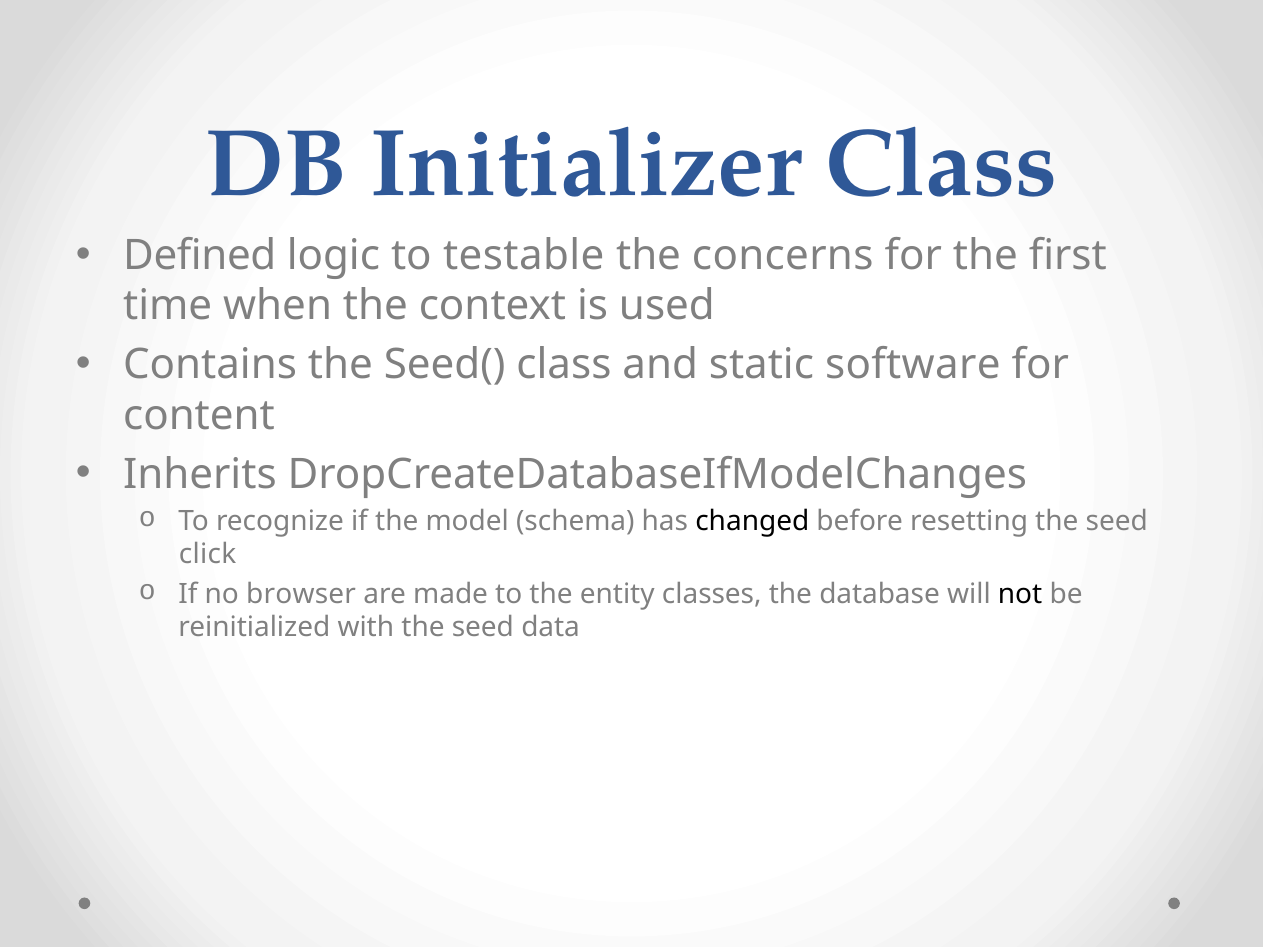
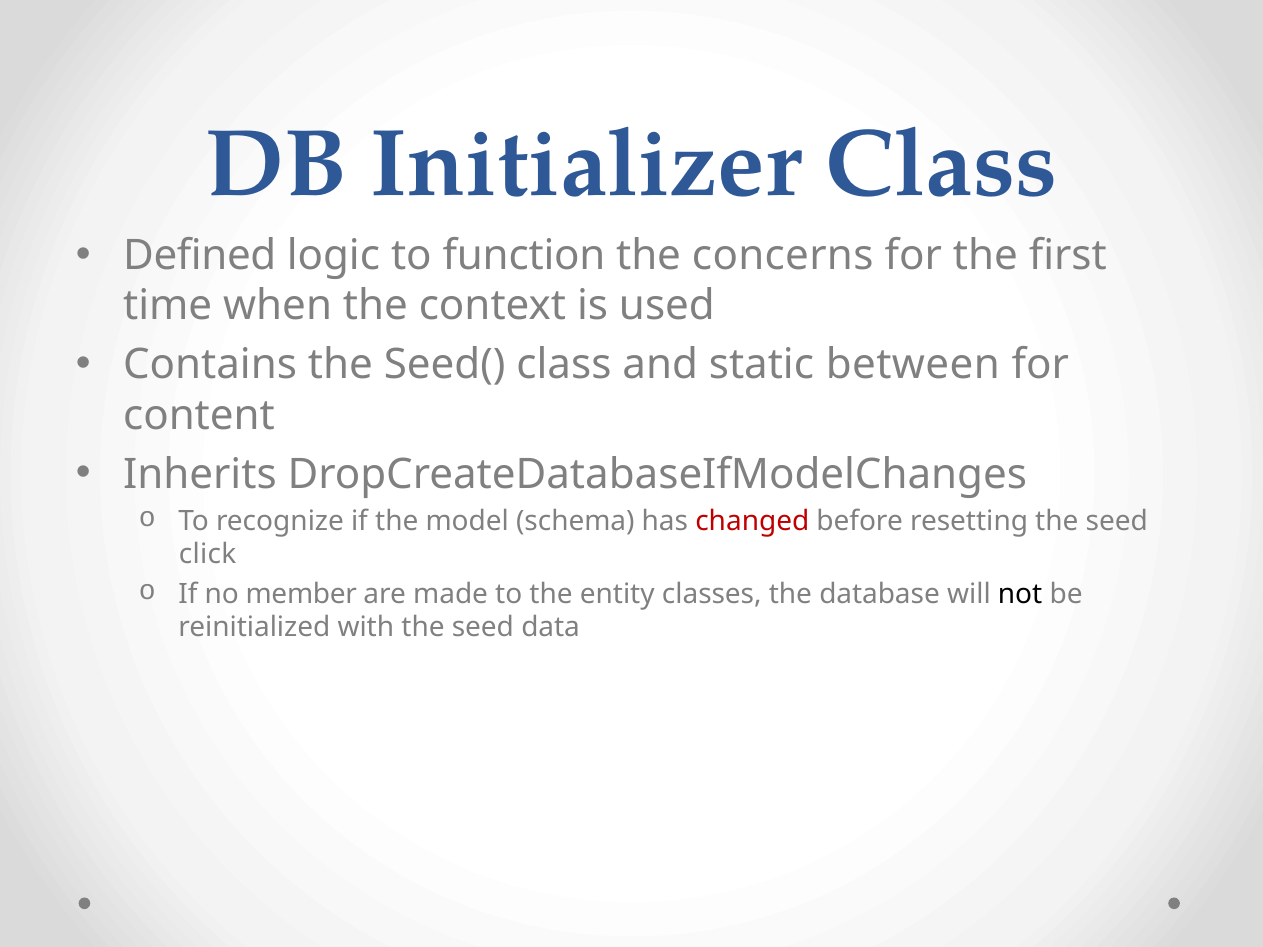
testable: testable -> function
software: software -> between
changed colour: black -> red
browser: browser -> member
